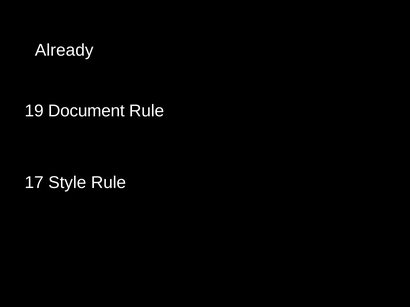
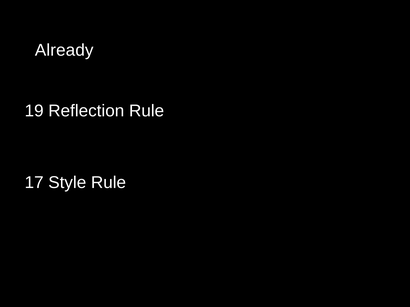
Document: Document -> Reflection
